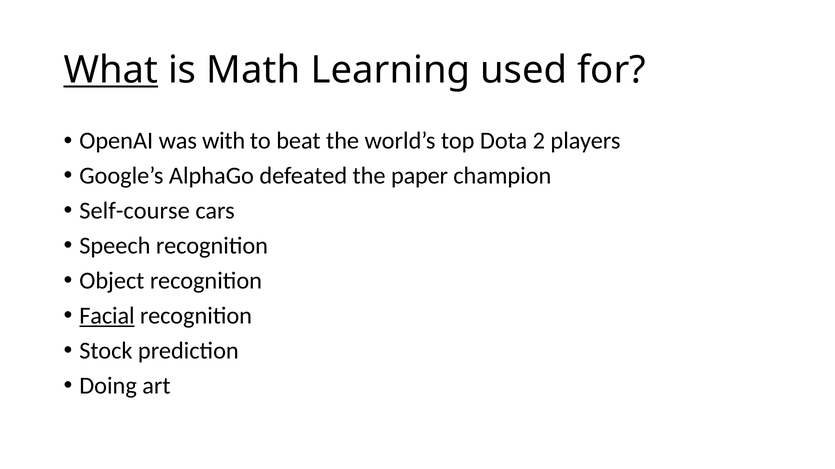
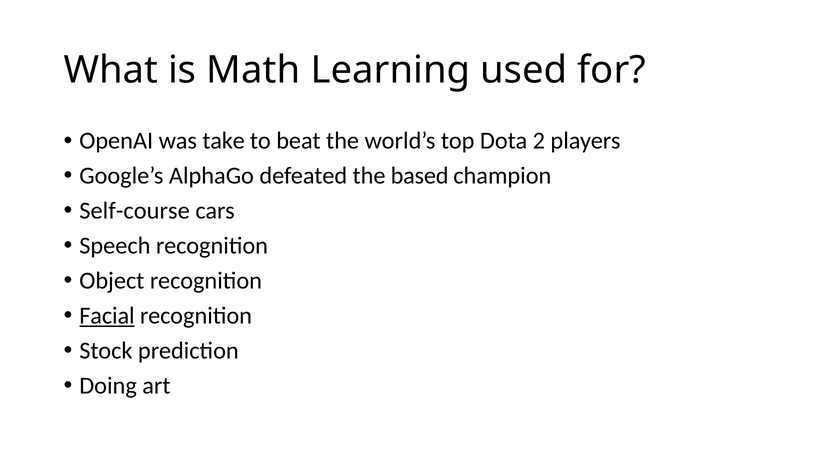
What underline: present -> none
with: with -> take
paper: paper -> based
